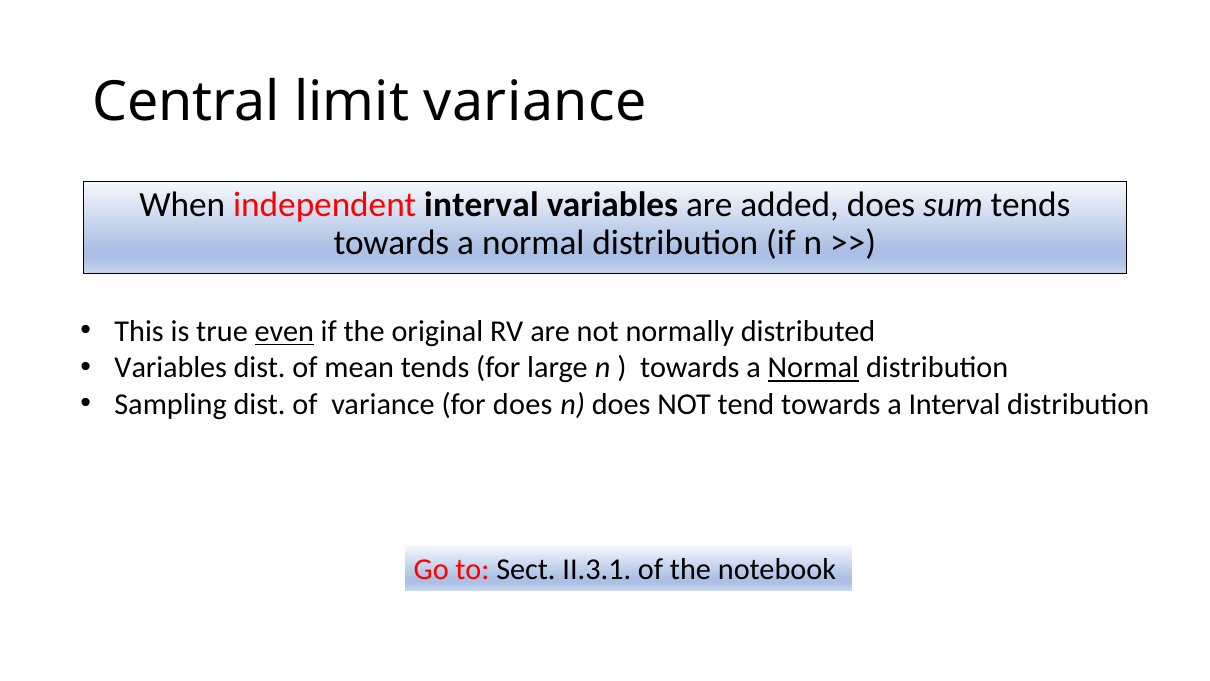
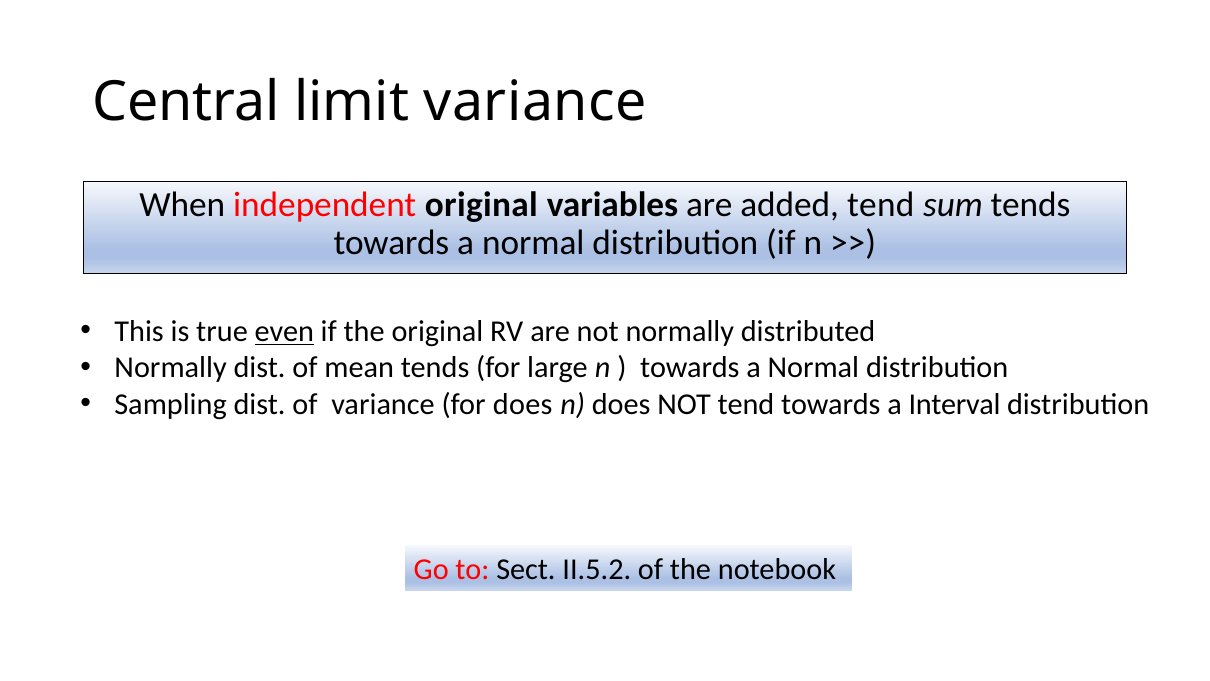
independent interval: interval -> original
added does: does -> tend
Variables at (171, 368): Variables -> Normally
Normal at (813, 368) underline: present -> none
II.3.1: II.3.1 -> II.5.2
